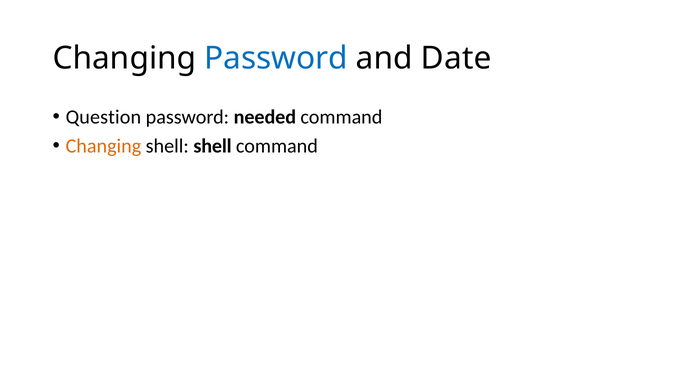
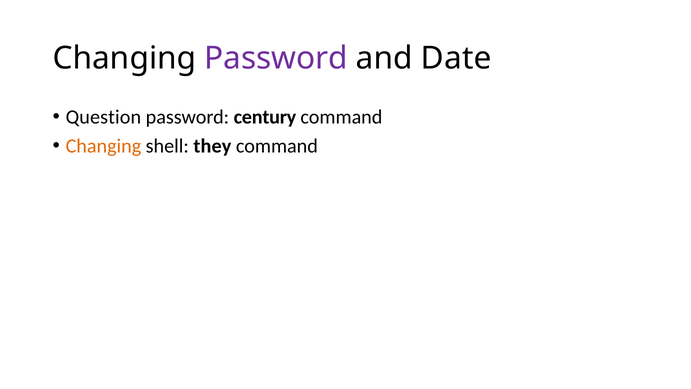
Password at (276, 58) colour: blue -> purple
needed: needed -> century
shell shell: shell -> they
